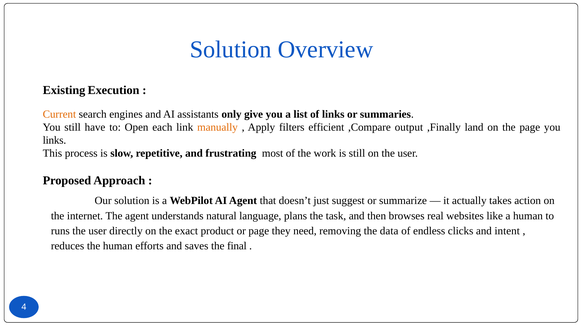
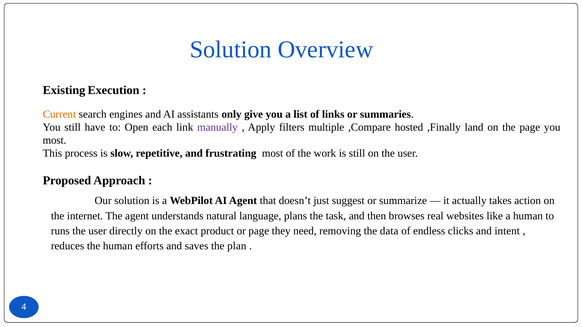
manually colour: orange -> purple
efficient: efficient -> multiple
output: output -> hosted
links at (54, 140): links -> most
final: final -> plan
